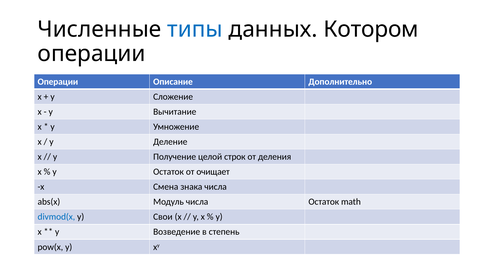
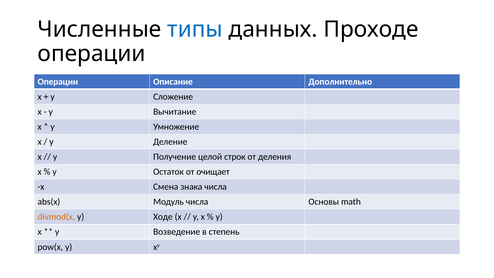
Котором: Котором -> Проходе
числа Остаток: Остаток -> Основы
divmod(x colour: blue -> orange
Свои: Свои -> Ходе
